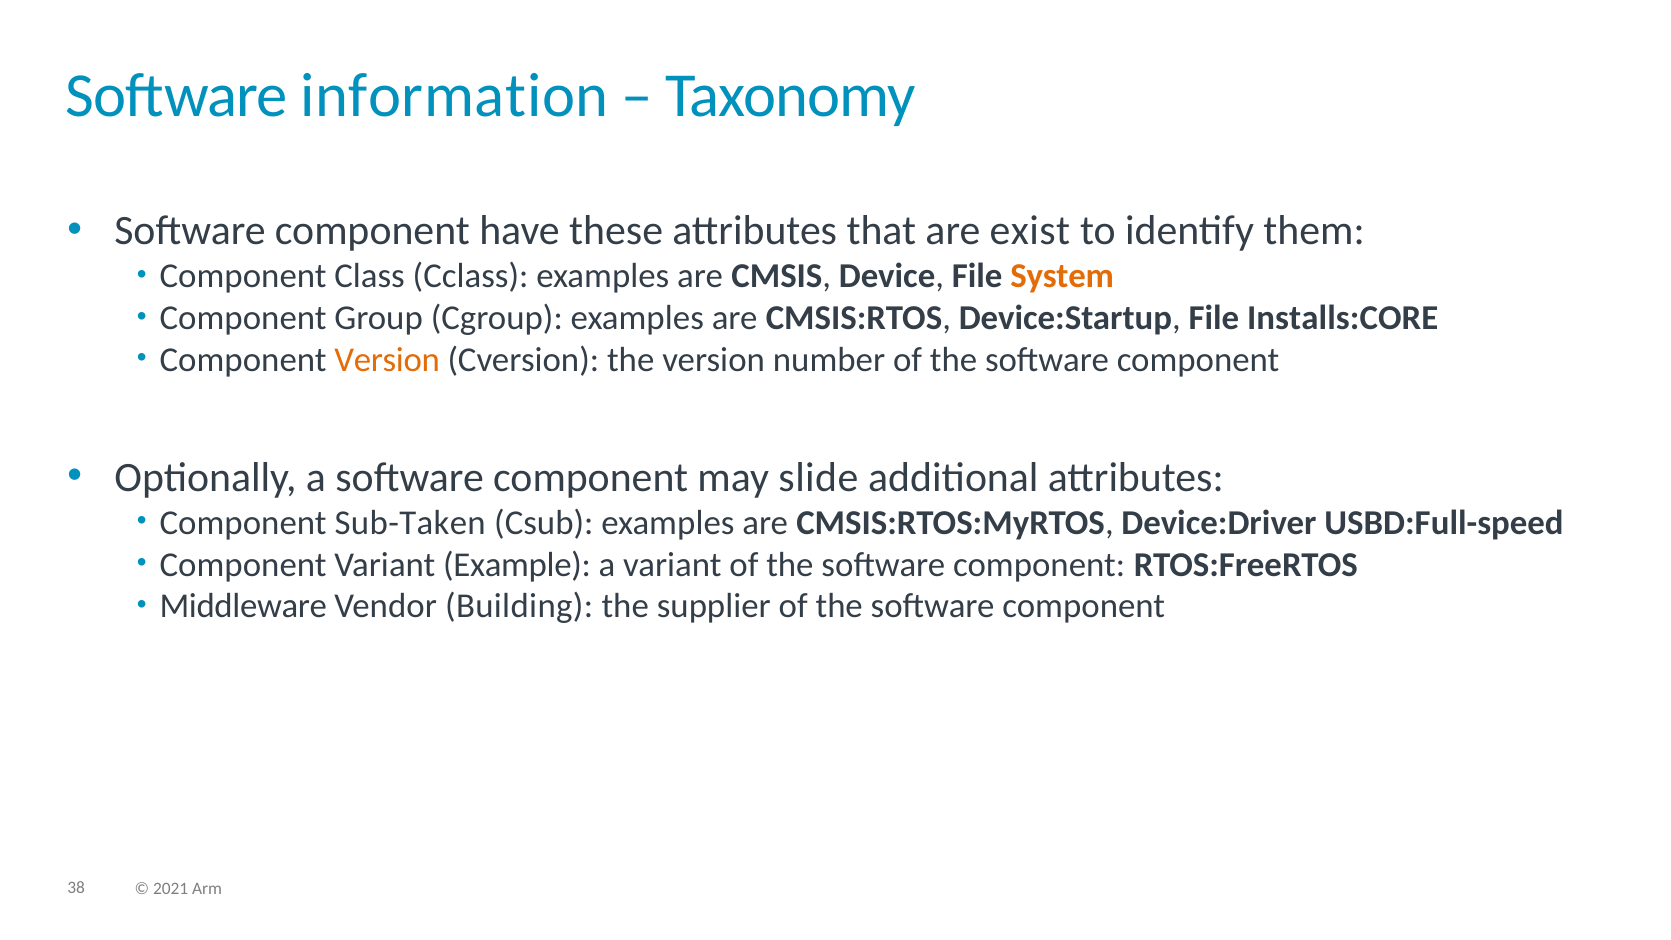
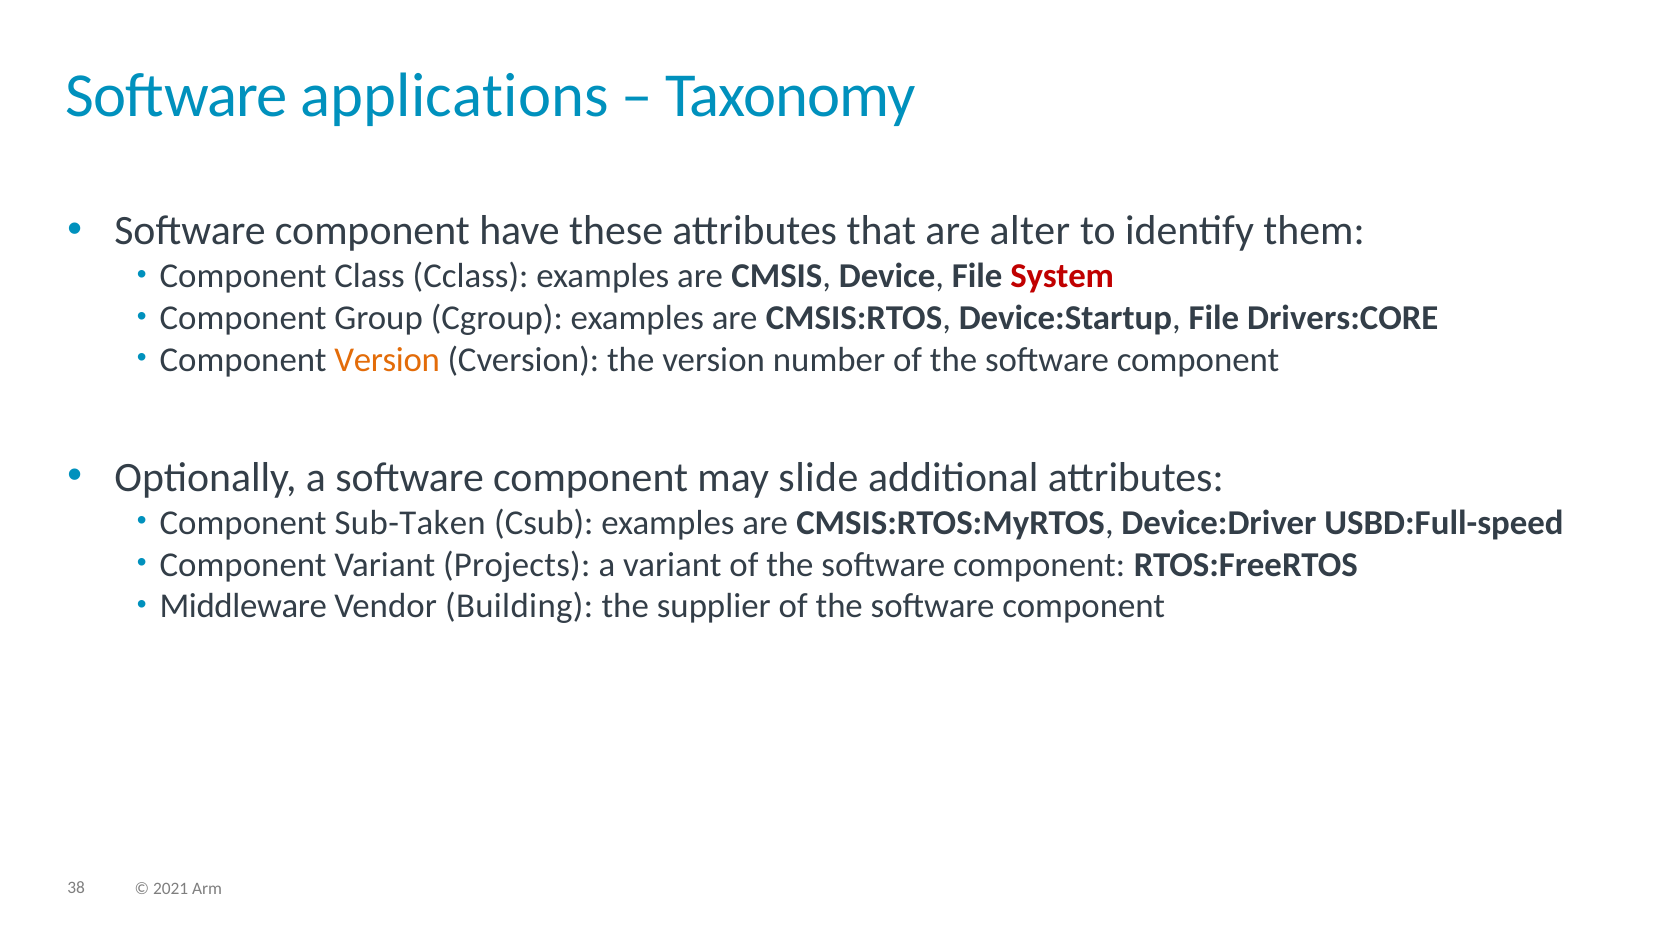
information: information -> applications
exist: exist -> alter
System colour: orange -> red
Installs:CORE: Installs:CORE -> Drivers:CORE
Example: Example -> Projects
